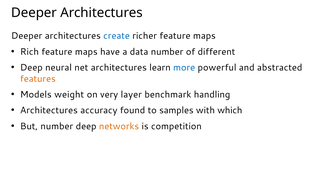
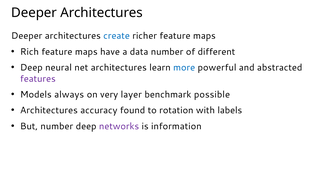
features colour: orange -> purple
weight: weight -> always
handling: handling -> possible
samples: samples -> rotation
which: which -> labels
networks colour: orange -> purple
competition: competition -> information
